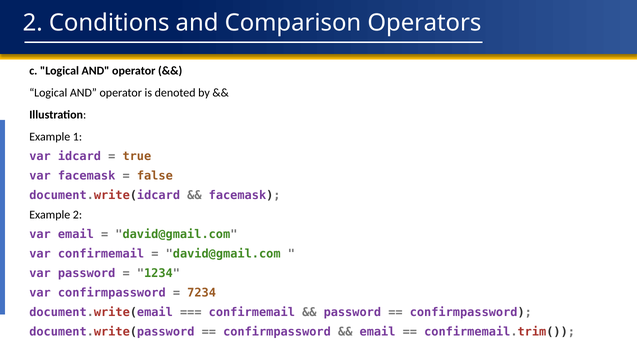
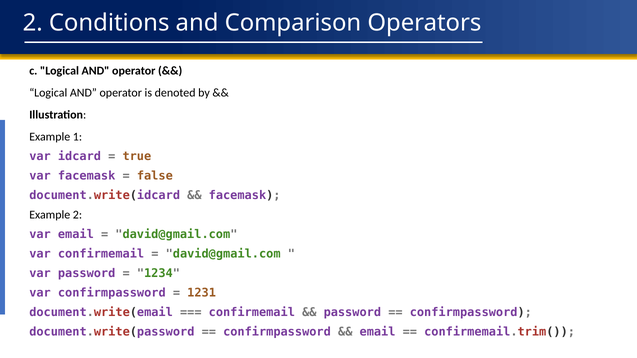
7234: 7234 -> 1231
